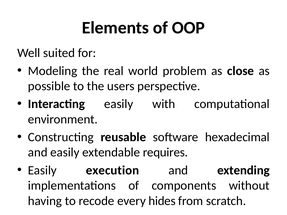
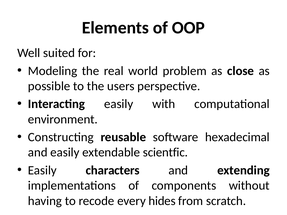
requires: requires -> scientfic
execution: execution -> characters
